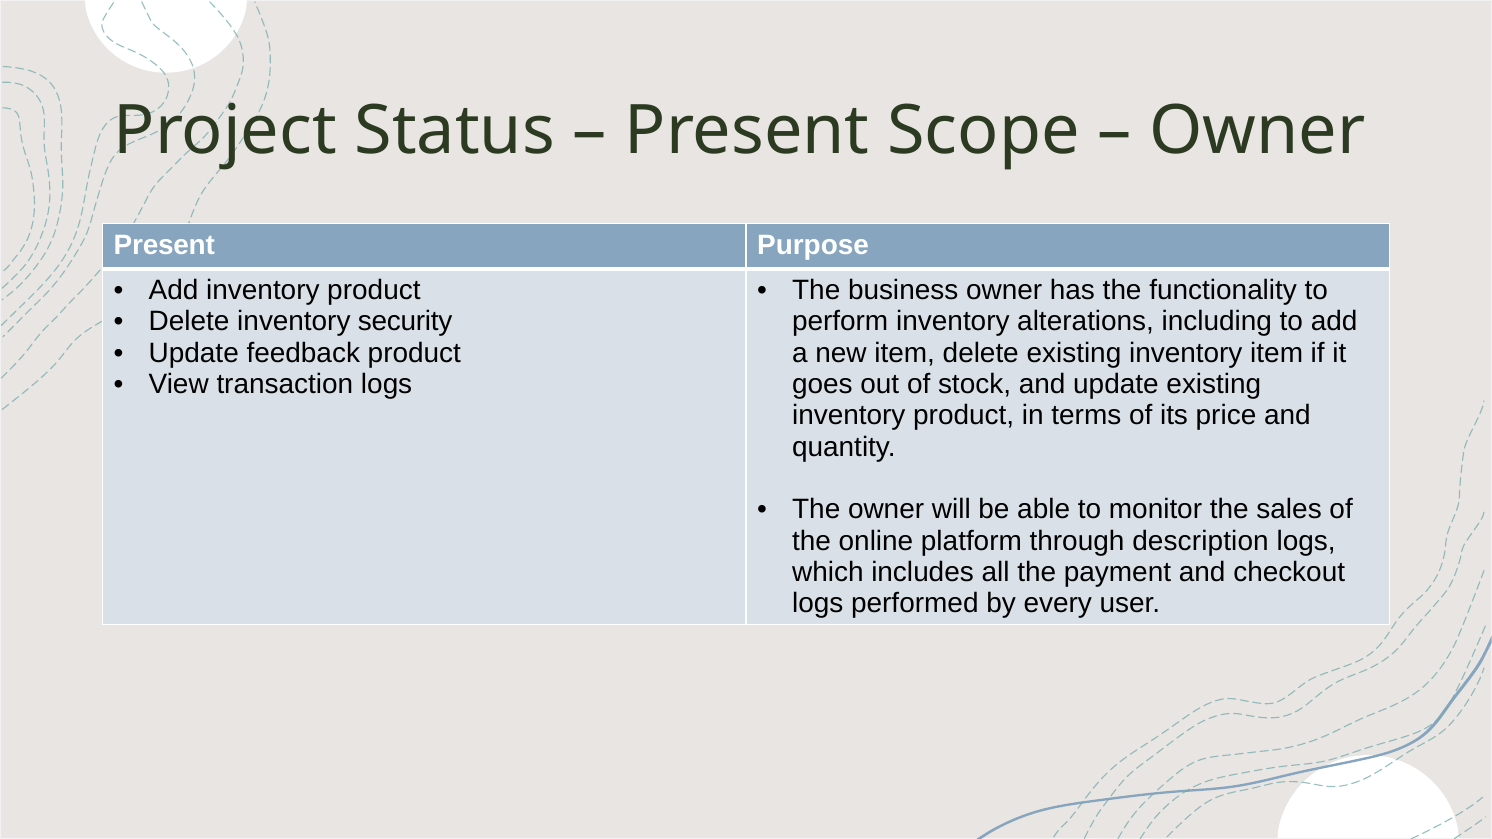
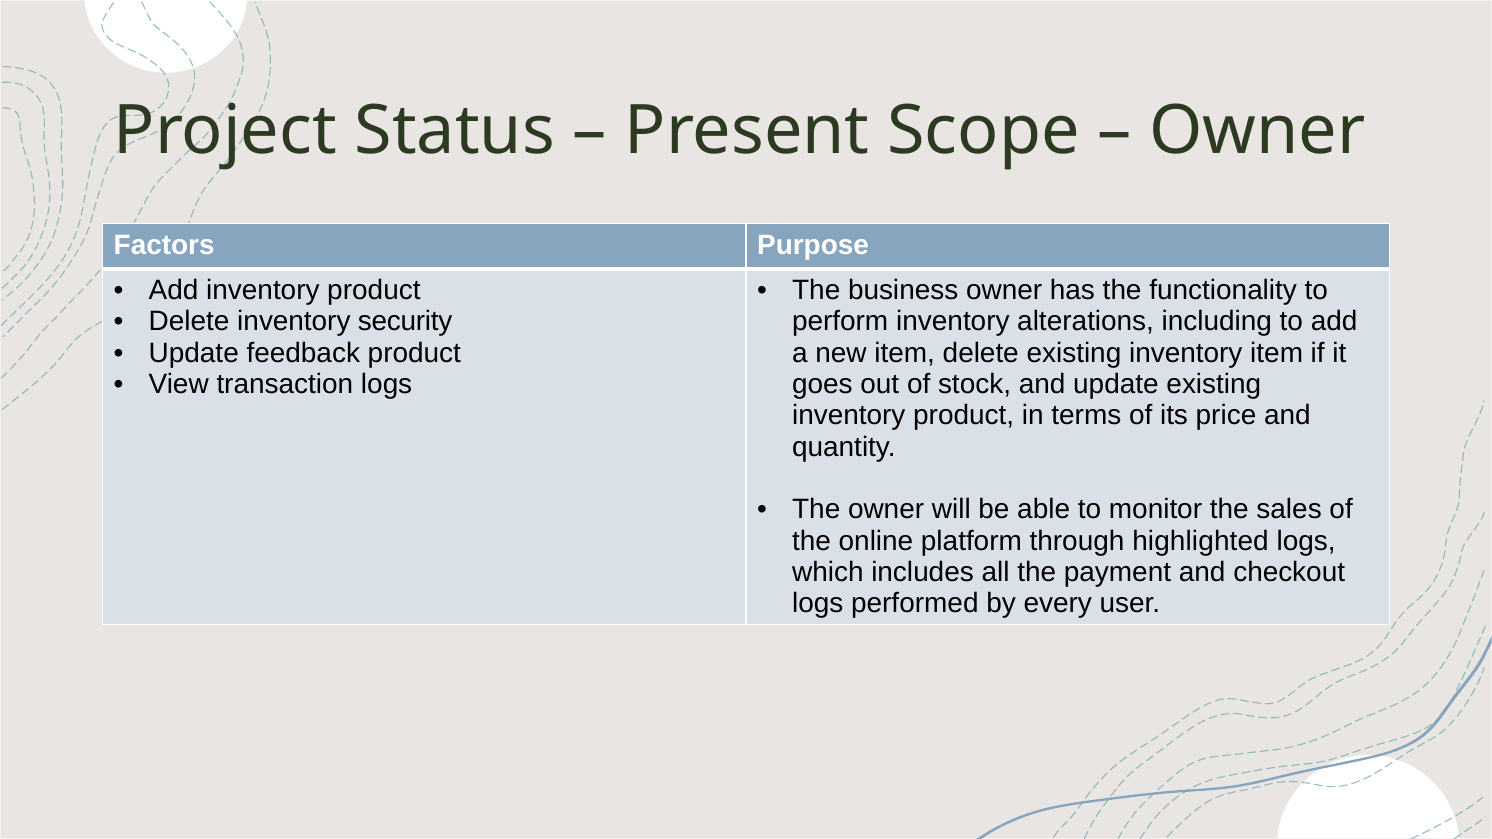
Present at (164, 245): Present -> Factors
description: description -> highlighted
